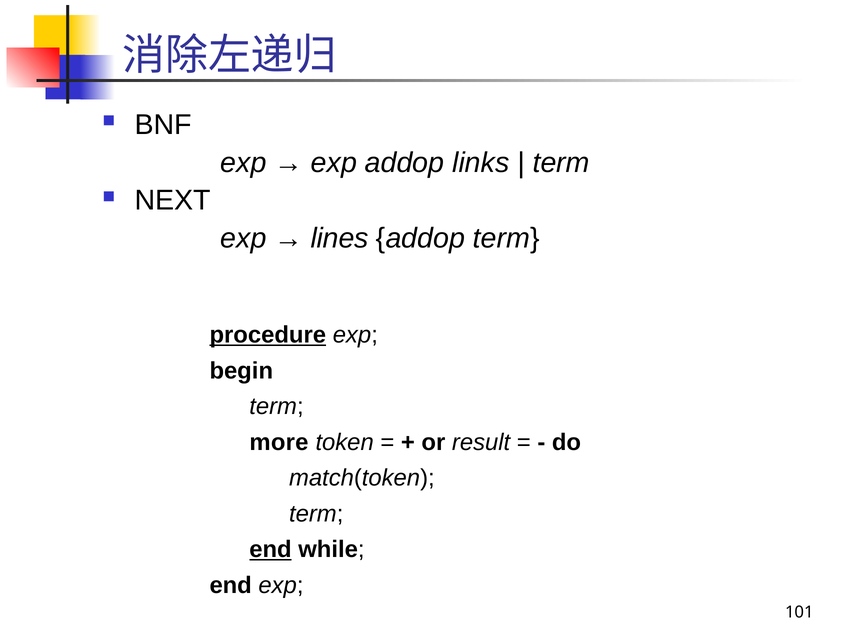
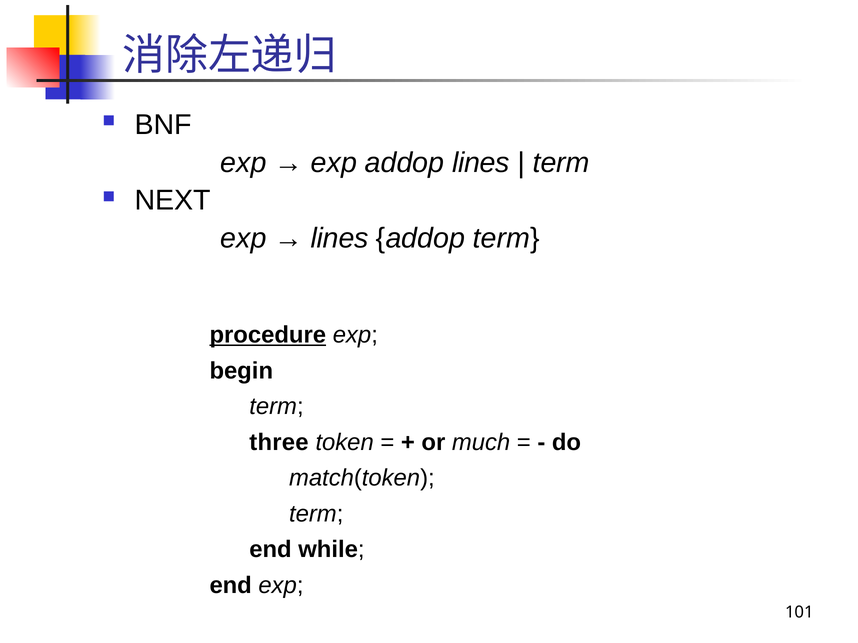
addop links: links -> lines
more: more -> three
result: result -> much
end at (270, 550) underline: present -> none
